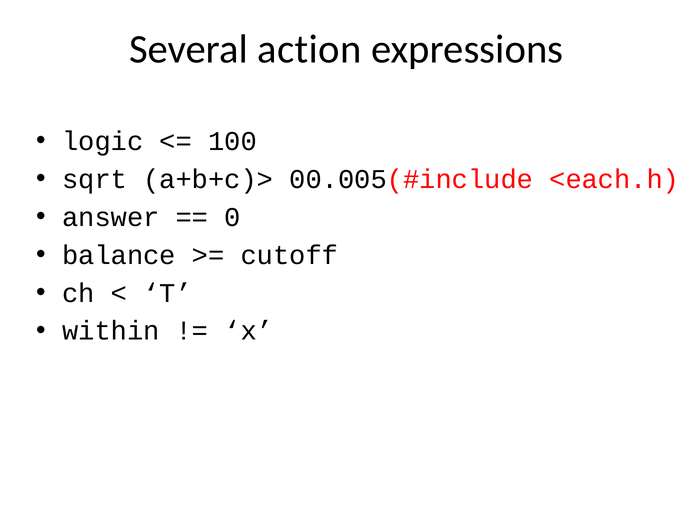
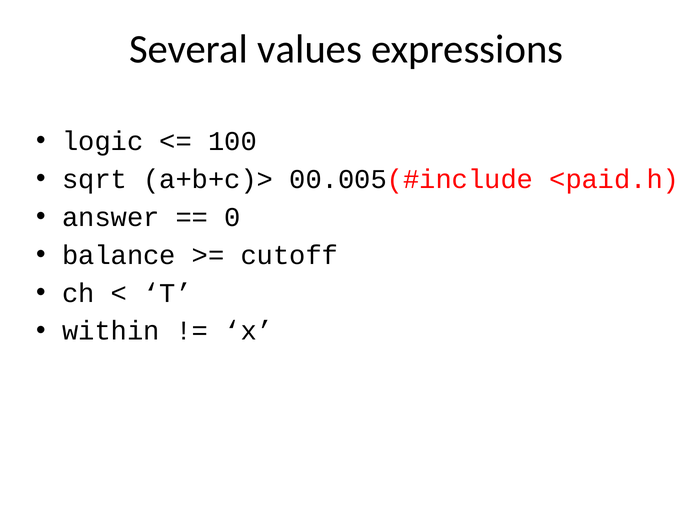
action: action -> values
<each.h: <each.h -> <paid.h
